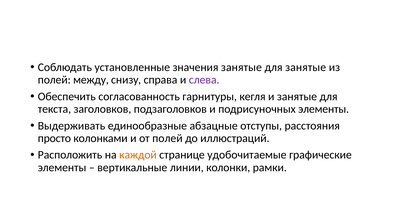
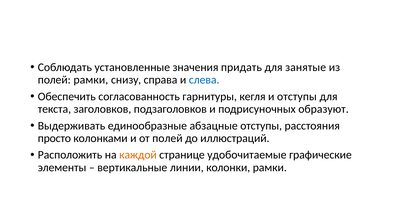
значения занятые: занятые -> придать
полей между: между -> рамки
слева colour: purple -> blue
и занятые: занятые -> отступы
подрисуночных элементы: элементы -> образуют
